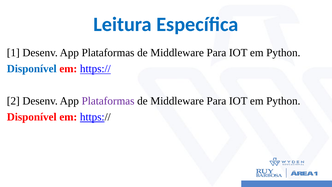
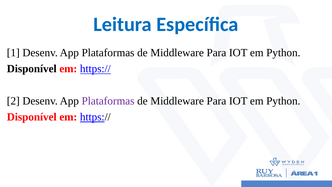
Disponível at (32, 69) colour: blue -> black
